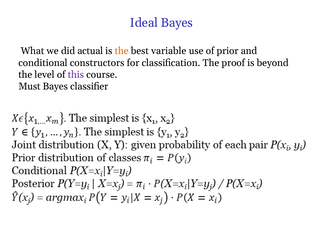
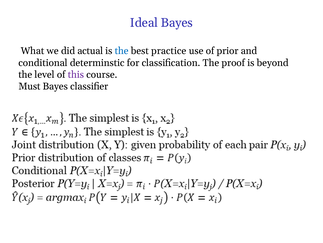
the at (122, 51) colour: orange -> blue
variable: variable -> practice
constructors: constructors -> determinstic
